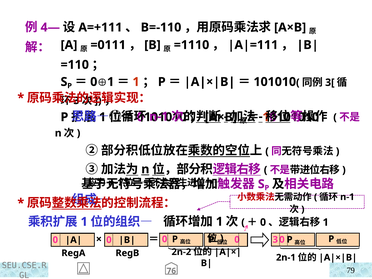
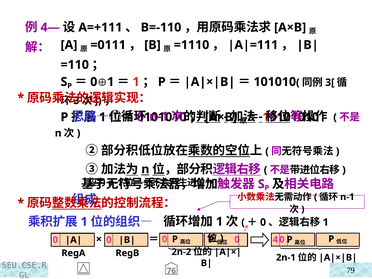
0 3: 3 -> 4
